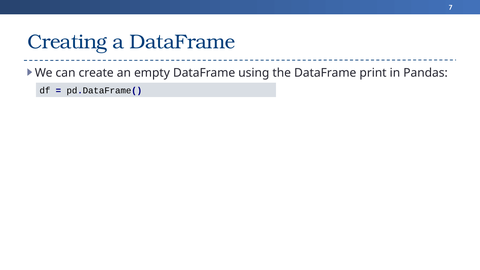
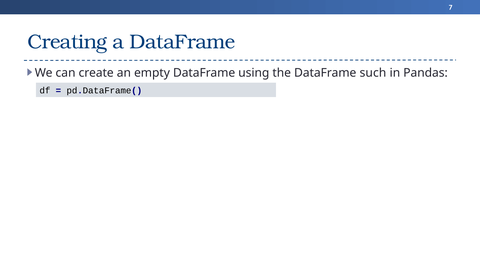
print: print -> such
